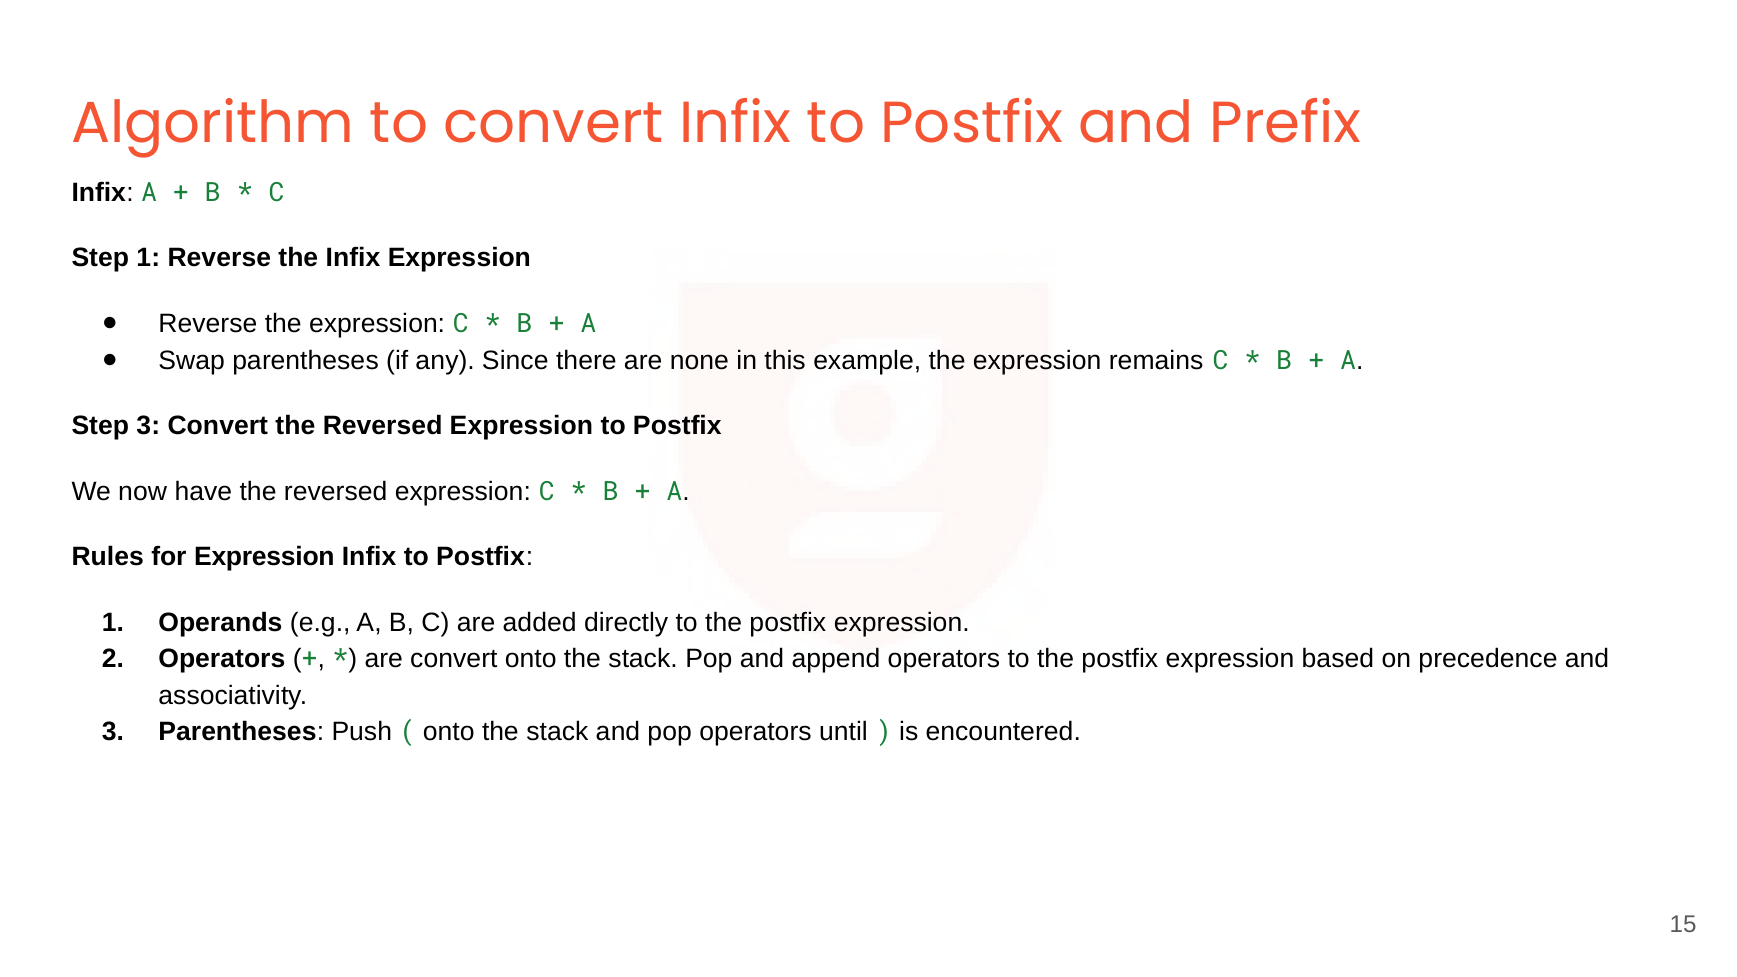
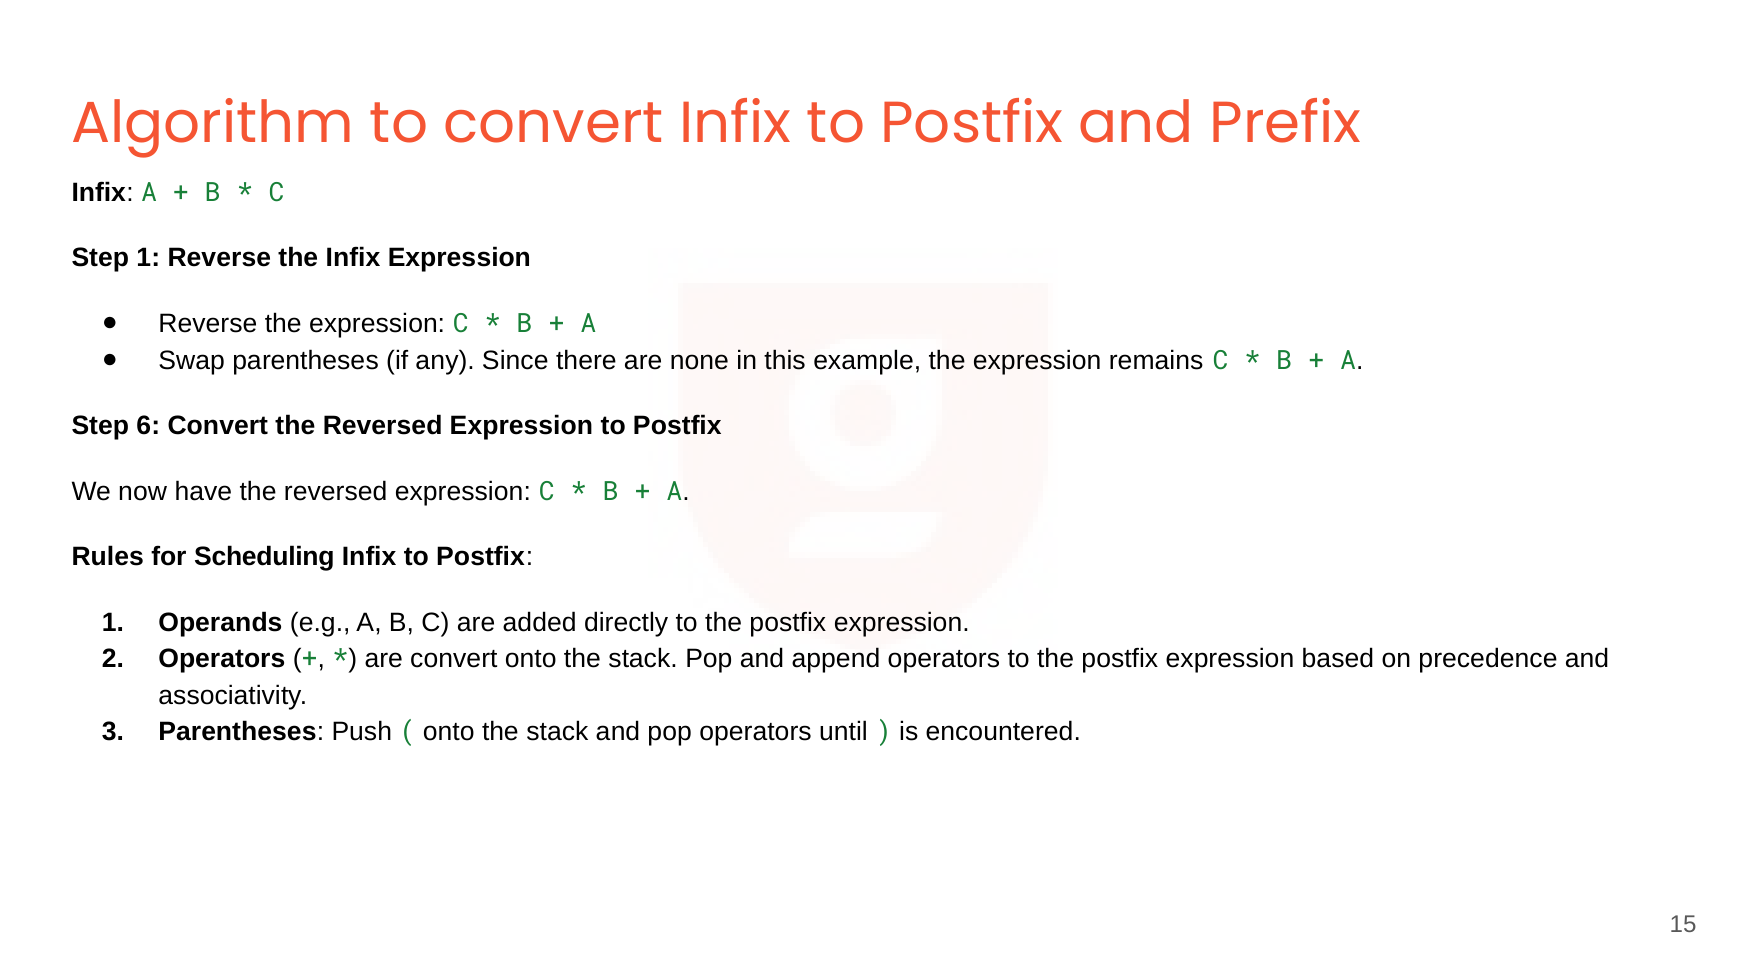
Step 3: 3 -> 6
for Expression: Expression -> Scheduling
